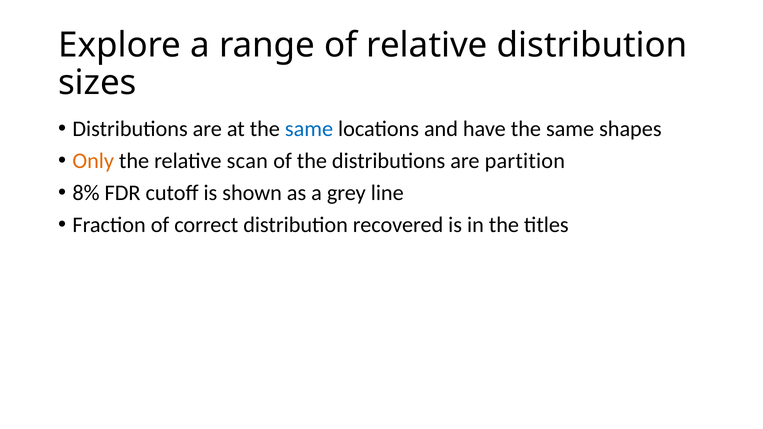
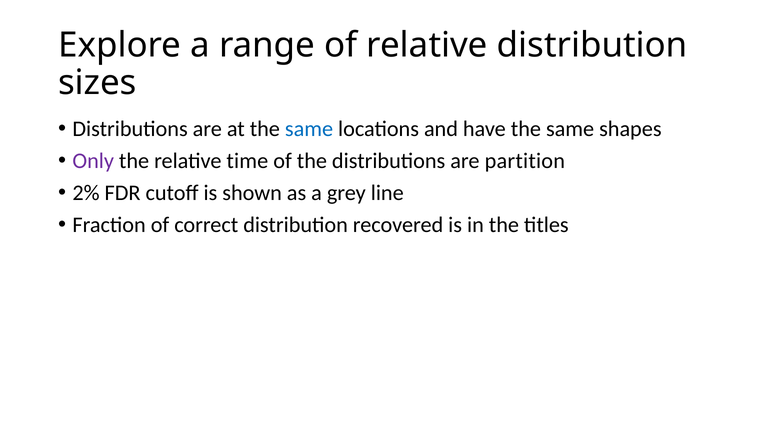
Only colour: orange -> purple
scan: scan -> time
8%: 8% -> 2%
